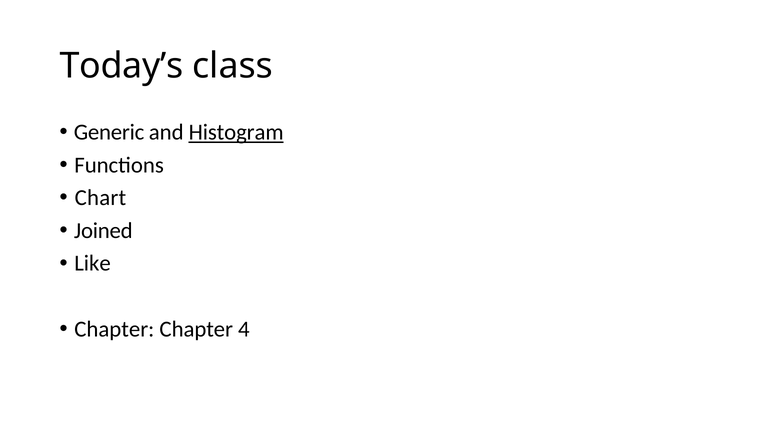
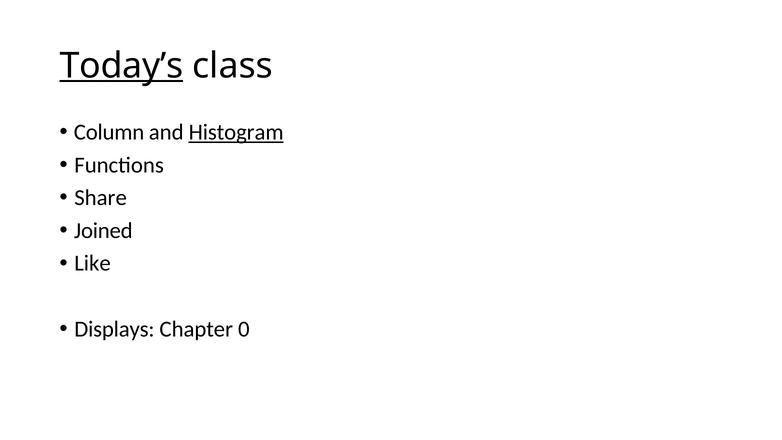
Today’s underline: none -> present
Generic: Generic -> Column
Chart: Chart -> Share
Chapter at (114, 329): Chapter -> Displays
4: 4 -> 0
